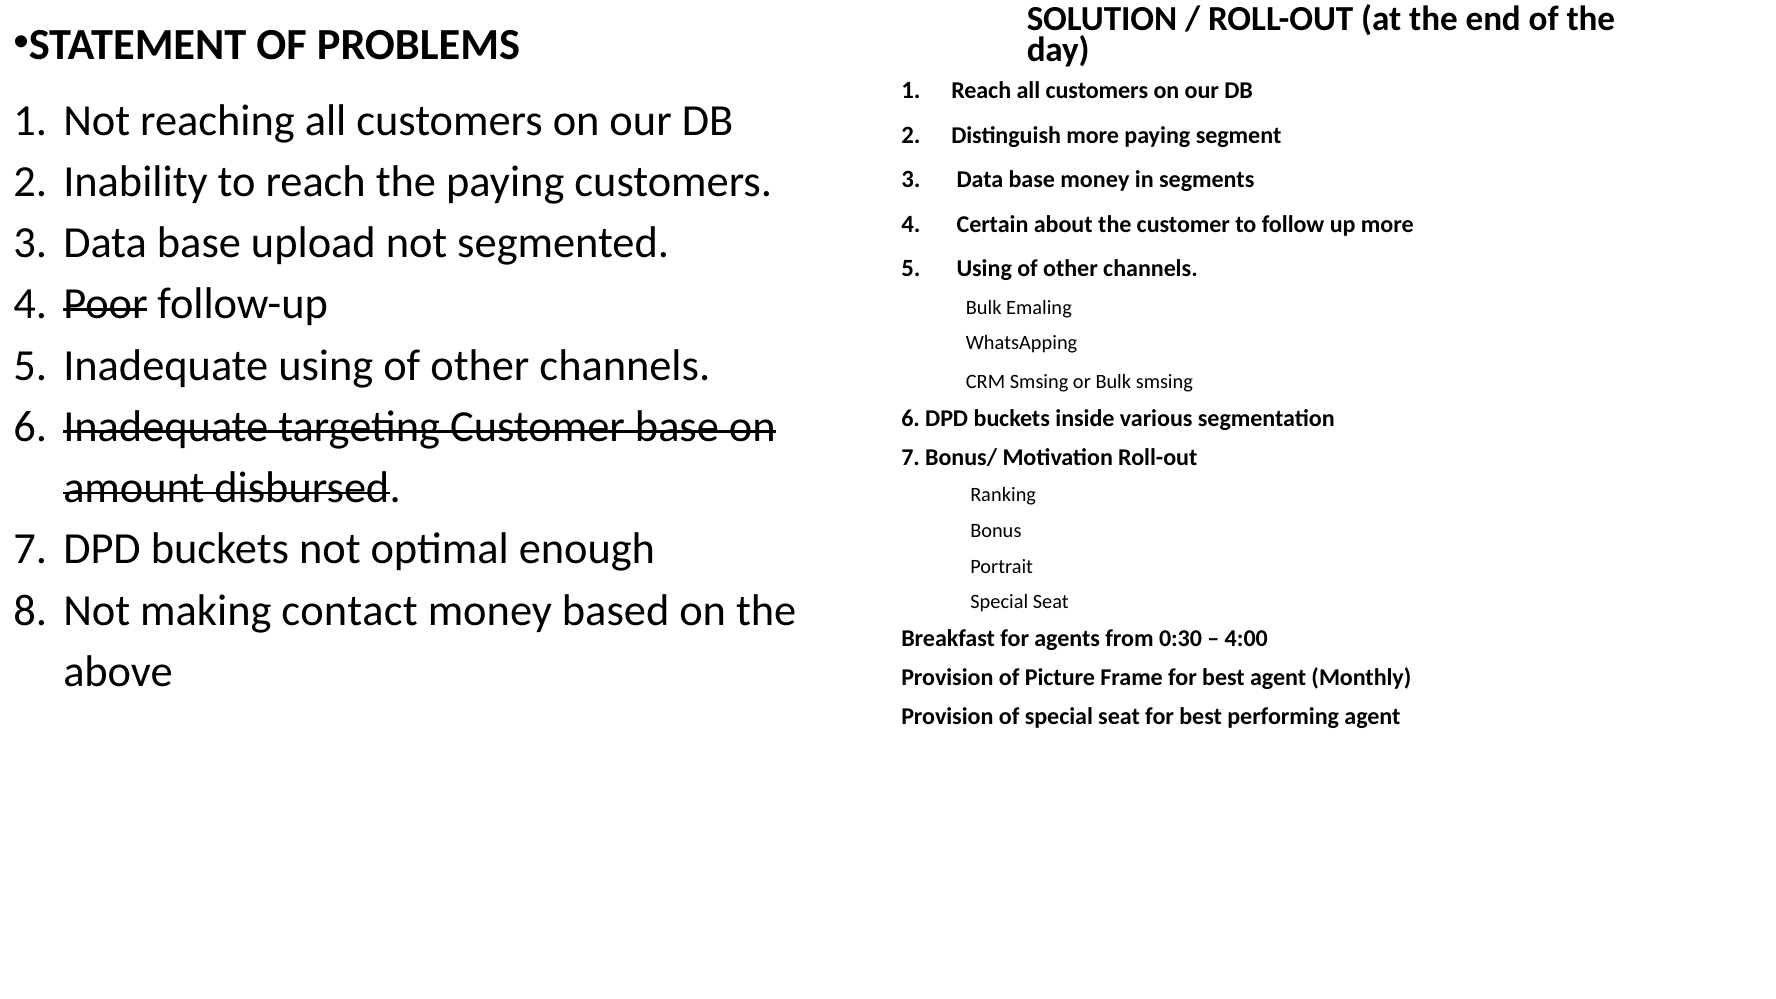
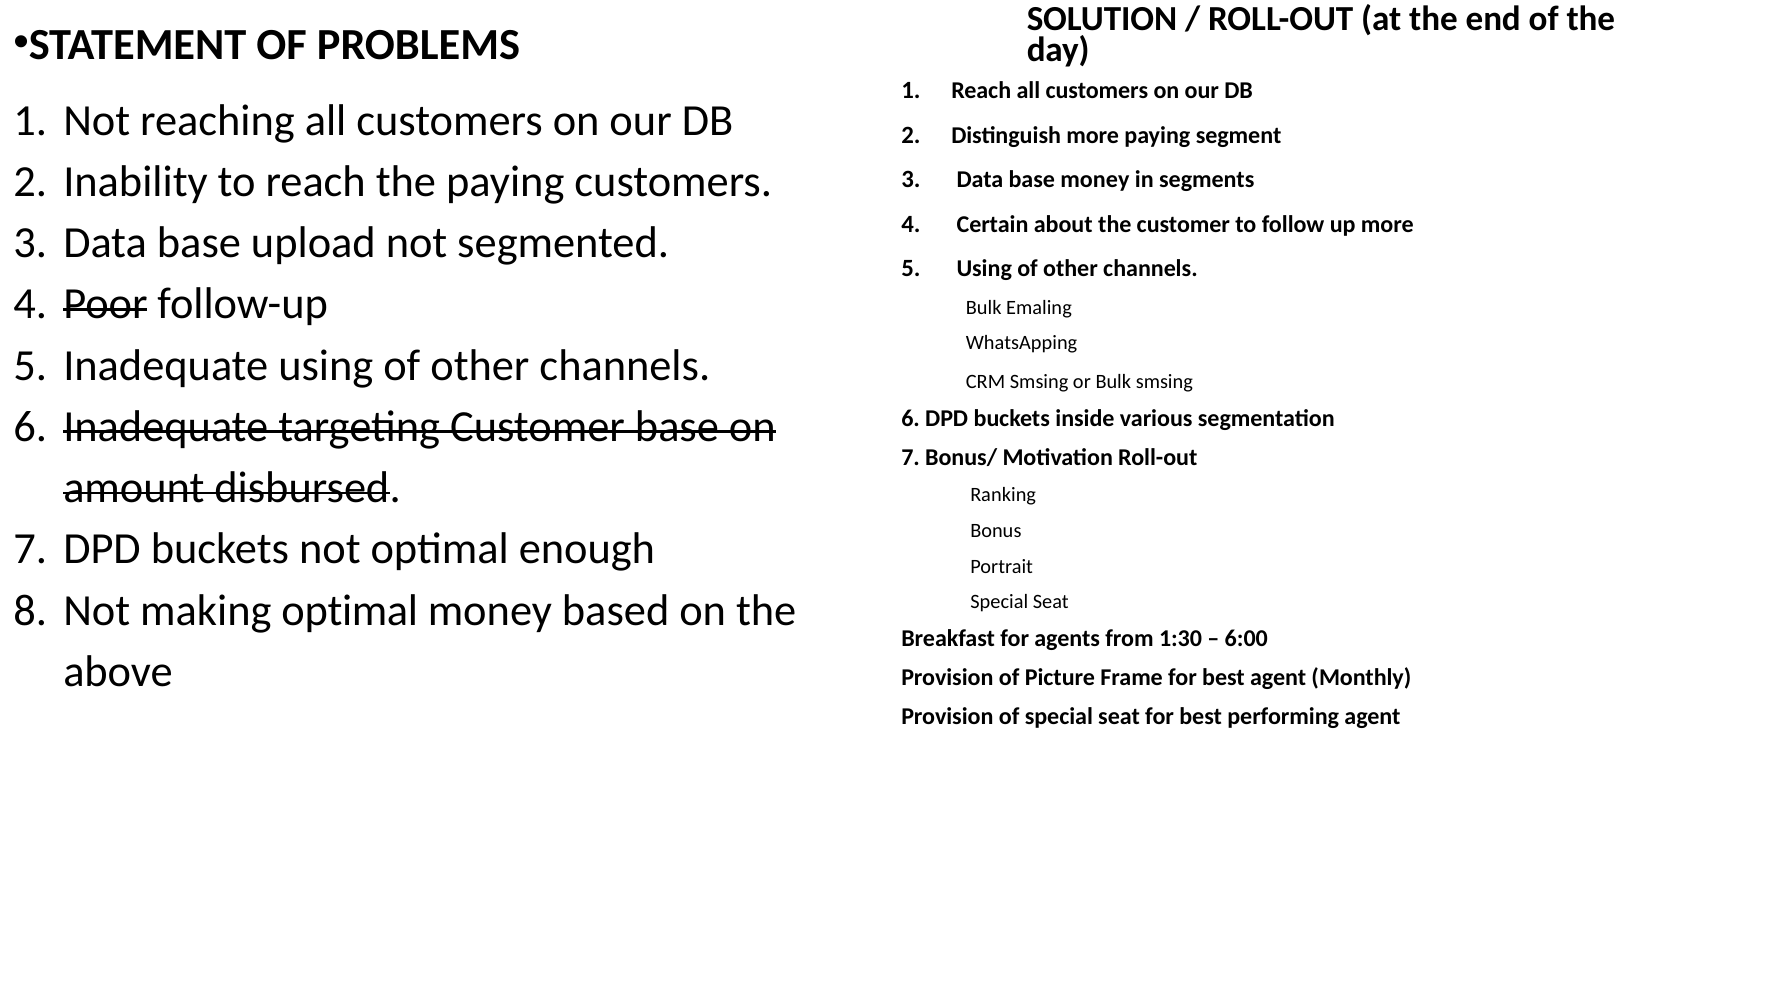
making contact: contact -> optimal
0:30: 0:30 -> 1:30
4:00: 4:00 -> 6:00
